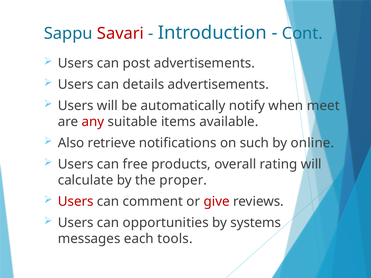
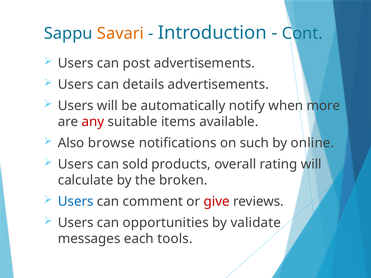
Savari colour: red -> orange
meet: meet -> more
retrieve: retrieve -> browse
free: free -> sold
proper: proper -> broken
Users at (76, 202) colour: red -> blue
systems: systems -> validate
